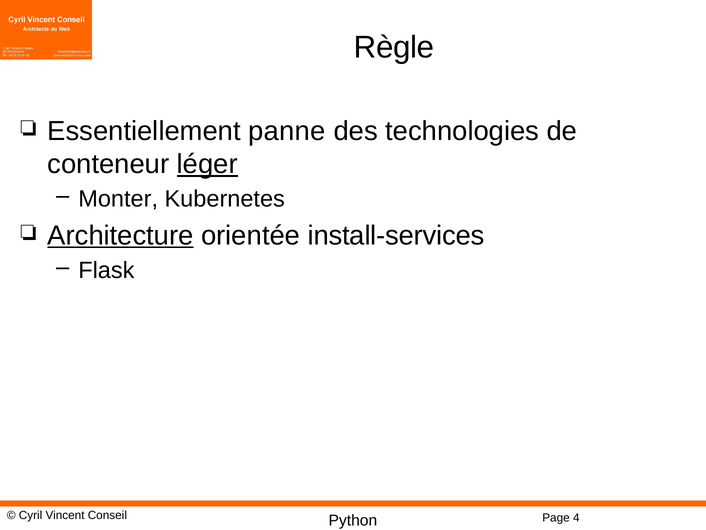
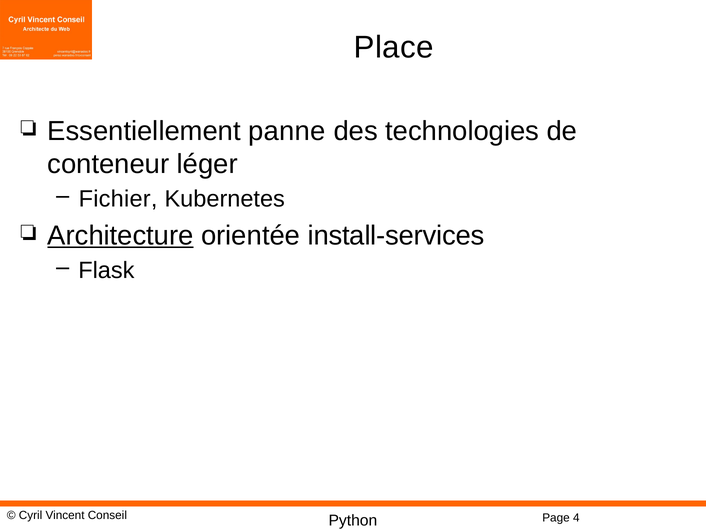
Règle: Règle -> Place
léger underline: present -> none
Monter: Monter -> Fichier
